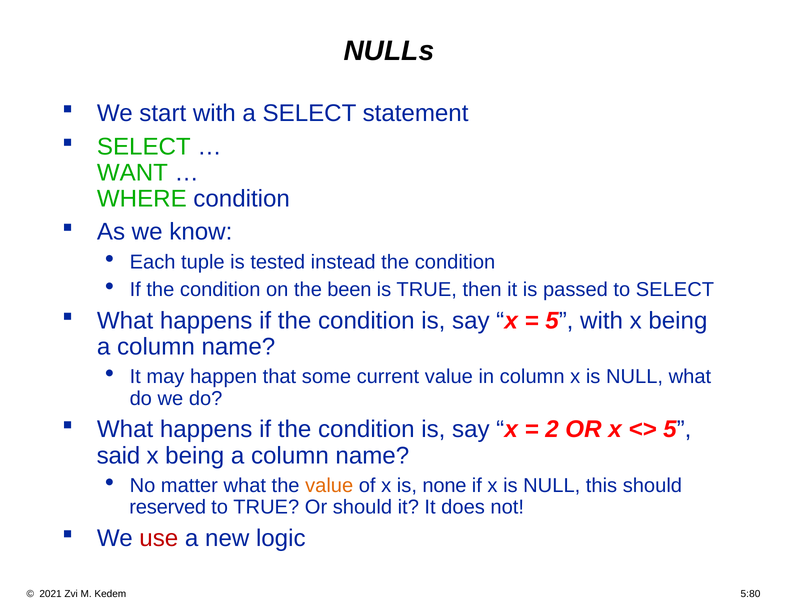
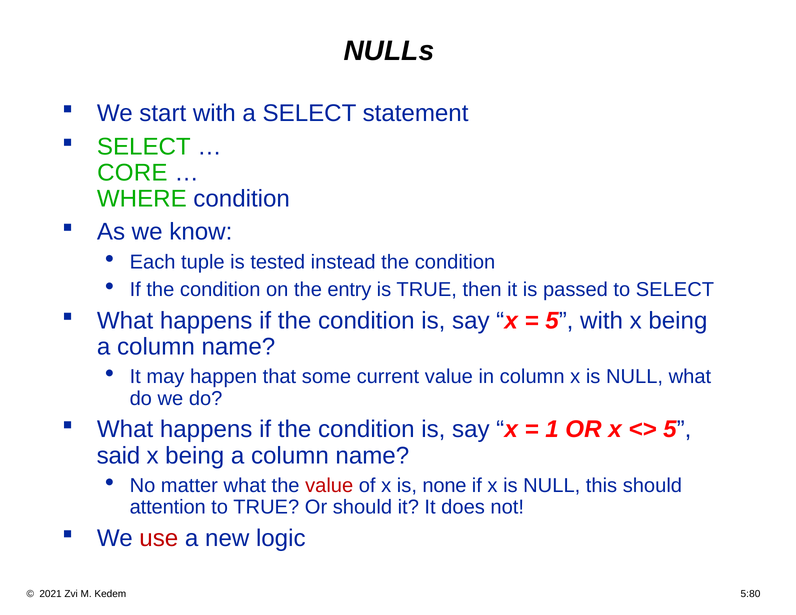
WANT: WANT -> CORE
been: been -> entry
2: 2 -> 1
value at (329, 486) colour: orange -> red
reserved: reserved -> attention
